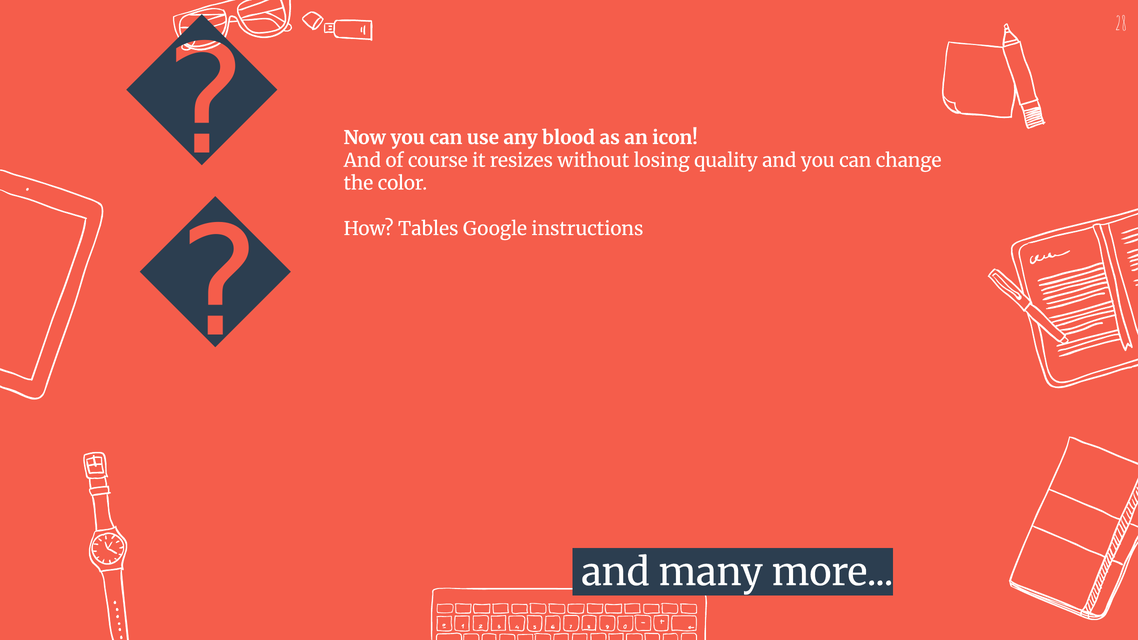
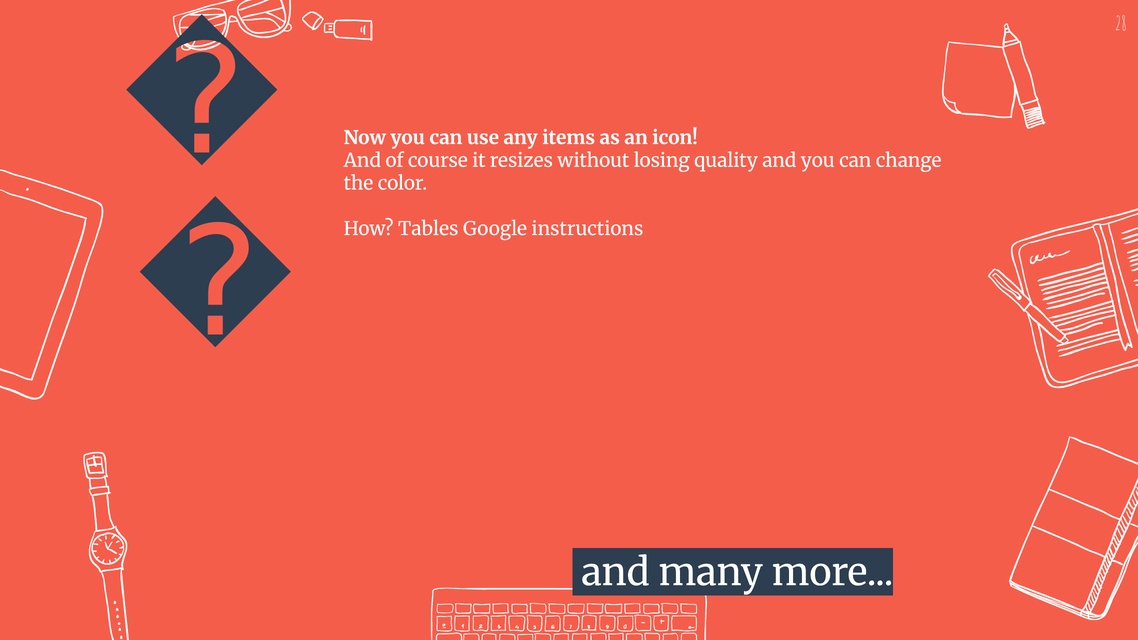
blood: blood -> items
